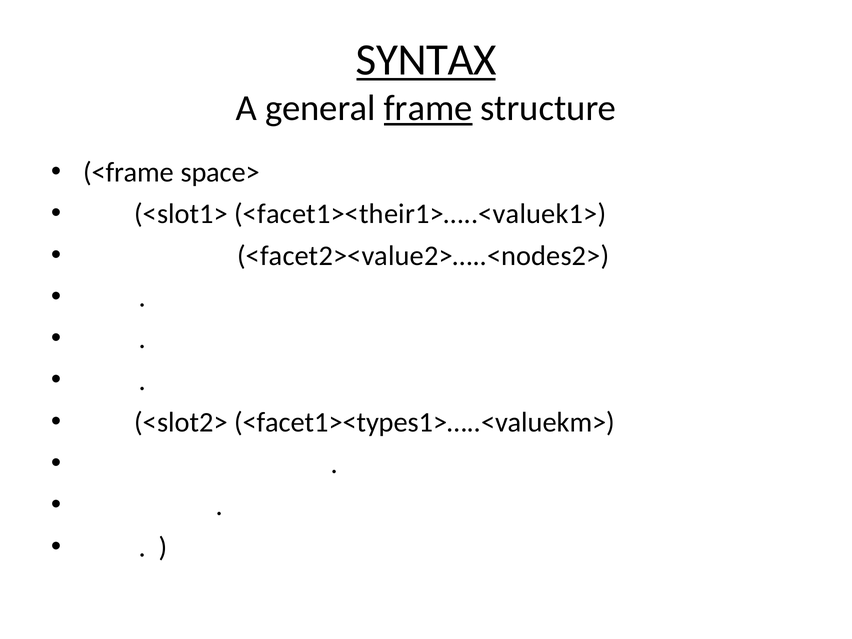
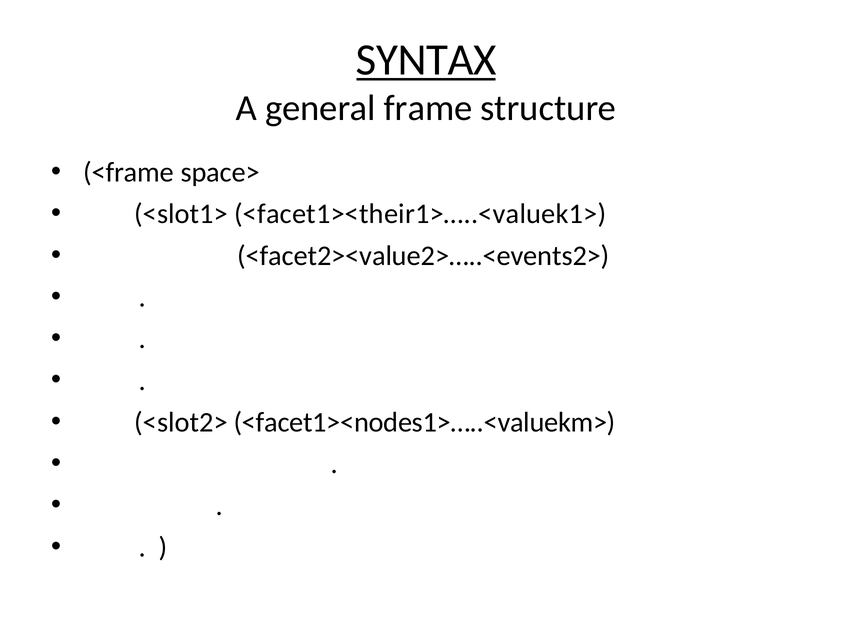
frame underline: present -> none
<facet2><value2>…..<nodes2>: <facet2><value2>…..<nodes2> -> <facet2><value2>…..<events2>
<facet1><types1>…..<valuekm>: <facet1><types1>…..<valuekm> -> <facet1><nodes1>…..<valuekm>
